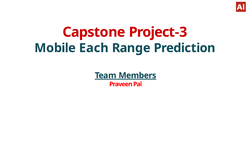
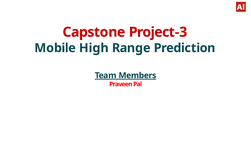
Each: Each -> High
